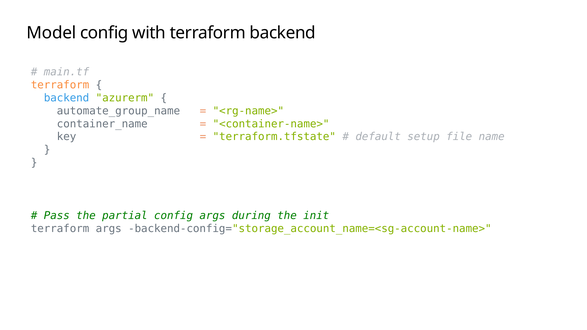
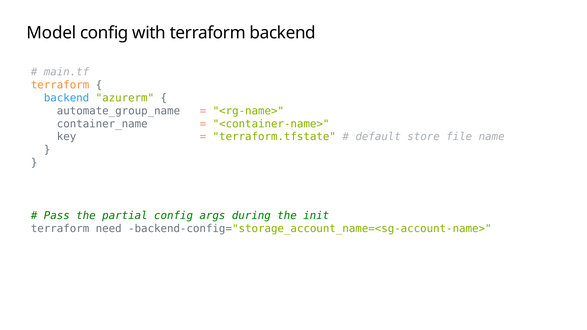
setup: setup -> store
terraform args: args -> need
